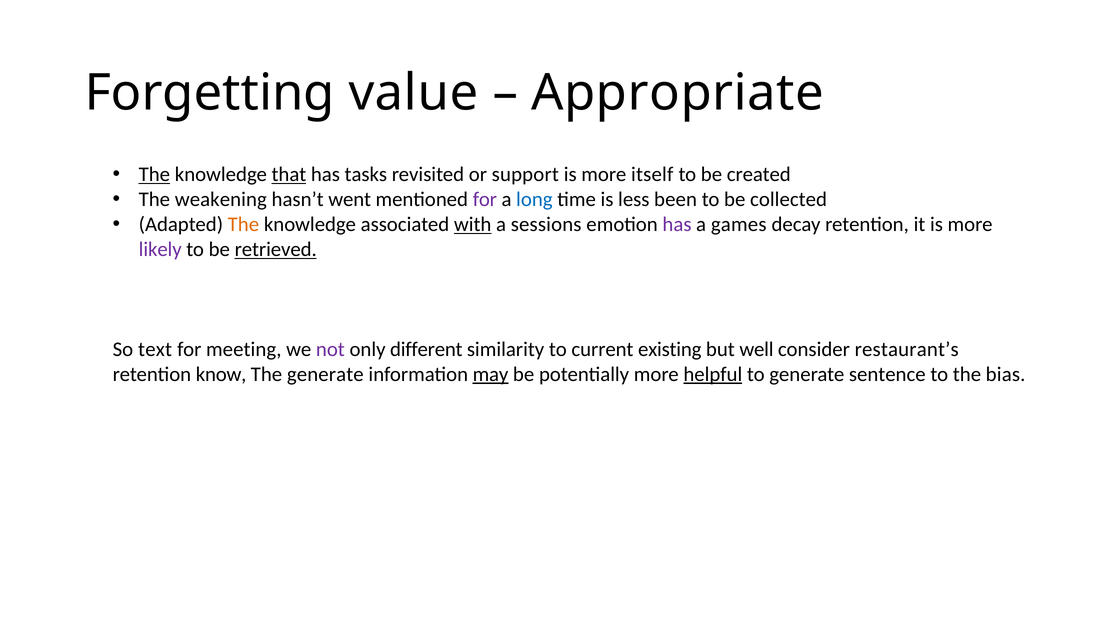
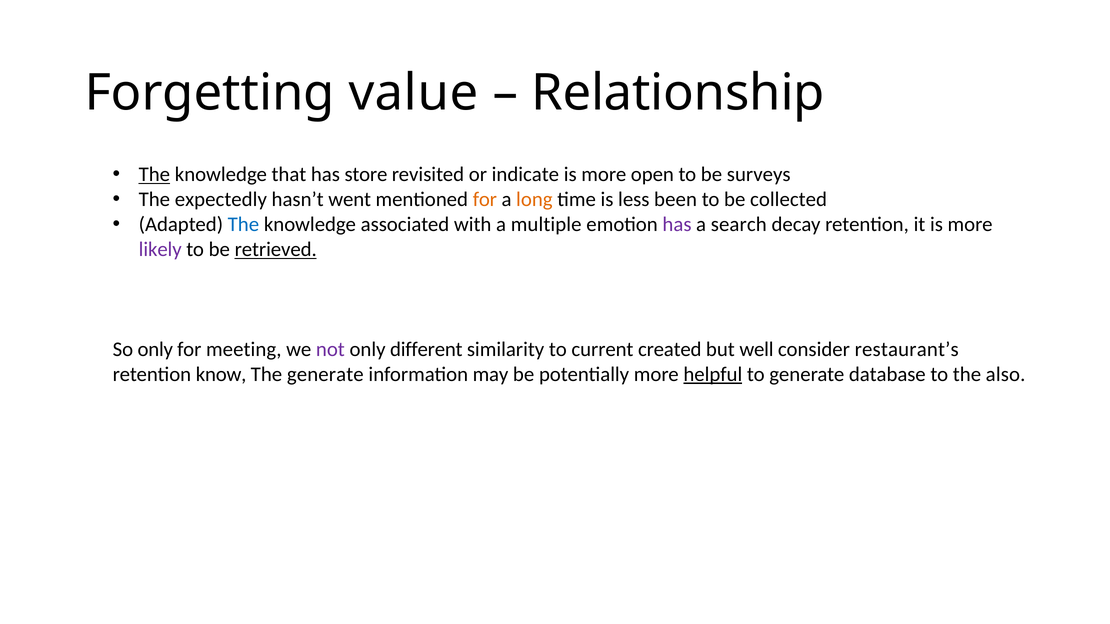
Appropriate: Appropriate -> Relationship
that underline: present -> none
tasks: tasks -> store
support: support -> indicate
itself: itself -> open
created: created -> surveys
weakening: weakening -> expectedly
for at (485, 200) colour: purple -> orange
long colour: blue -> orange
The at (243, 225) colour: orange -> blue
with underline: present -> none
sessions: sessions -> multiple
games: games -> search
So text: text -> only
existing: existing -> created
may underline: present -> none
sentence: sentence -> database
bias: bias -> also
